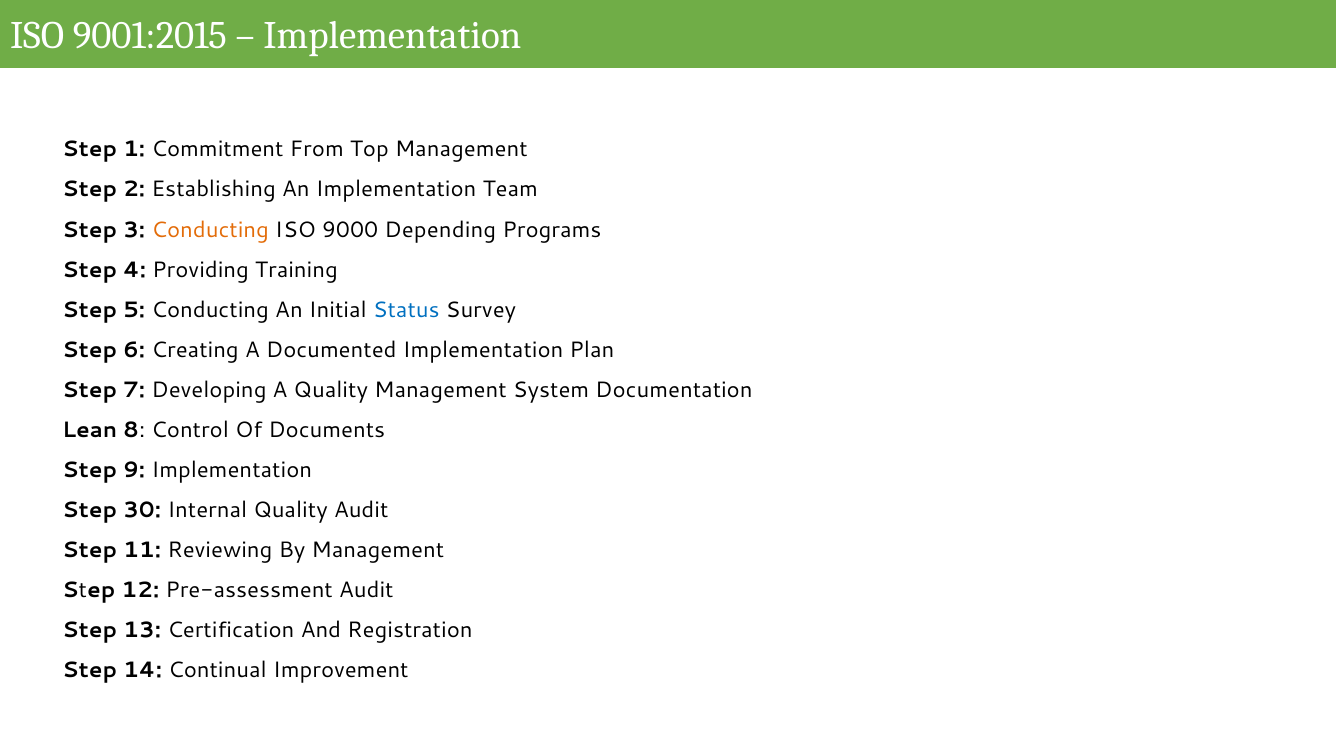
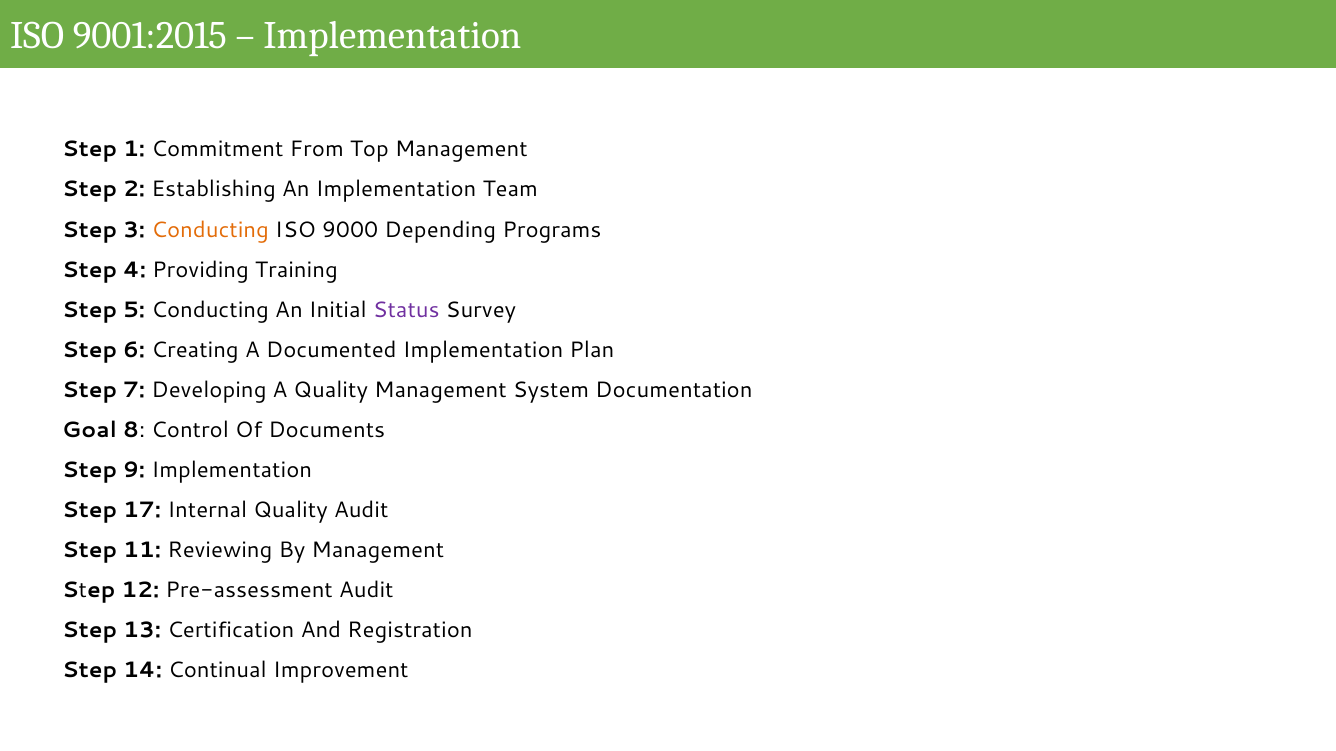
Status colour: blue -> purple
Lean: Lean -> Goal
30: 30 -> 17
